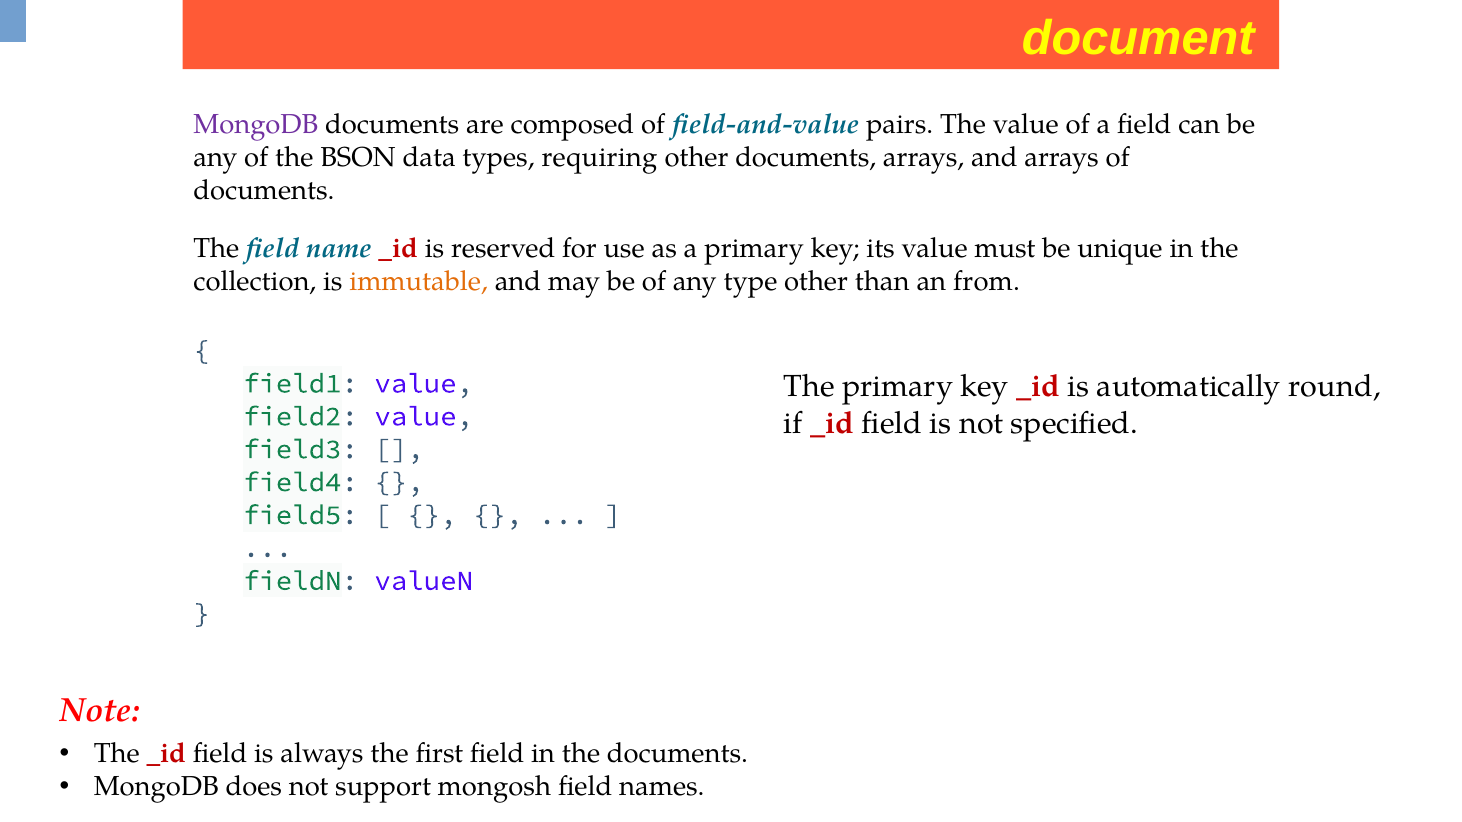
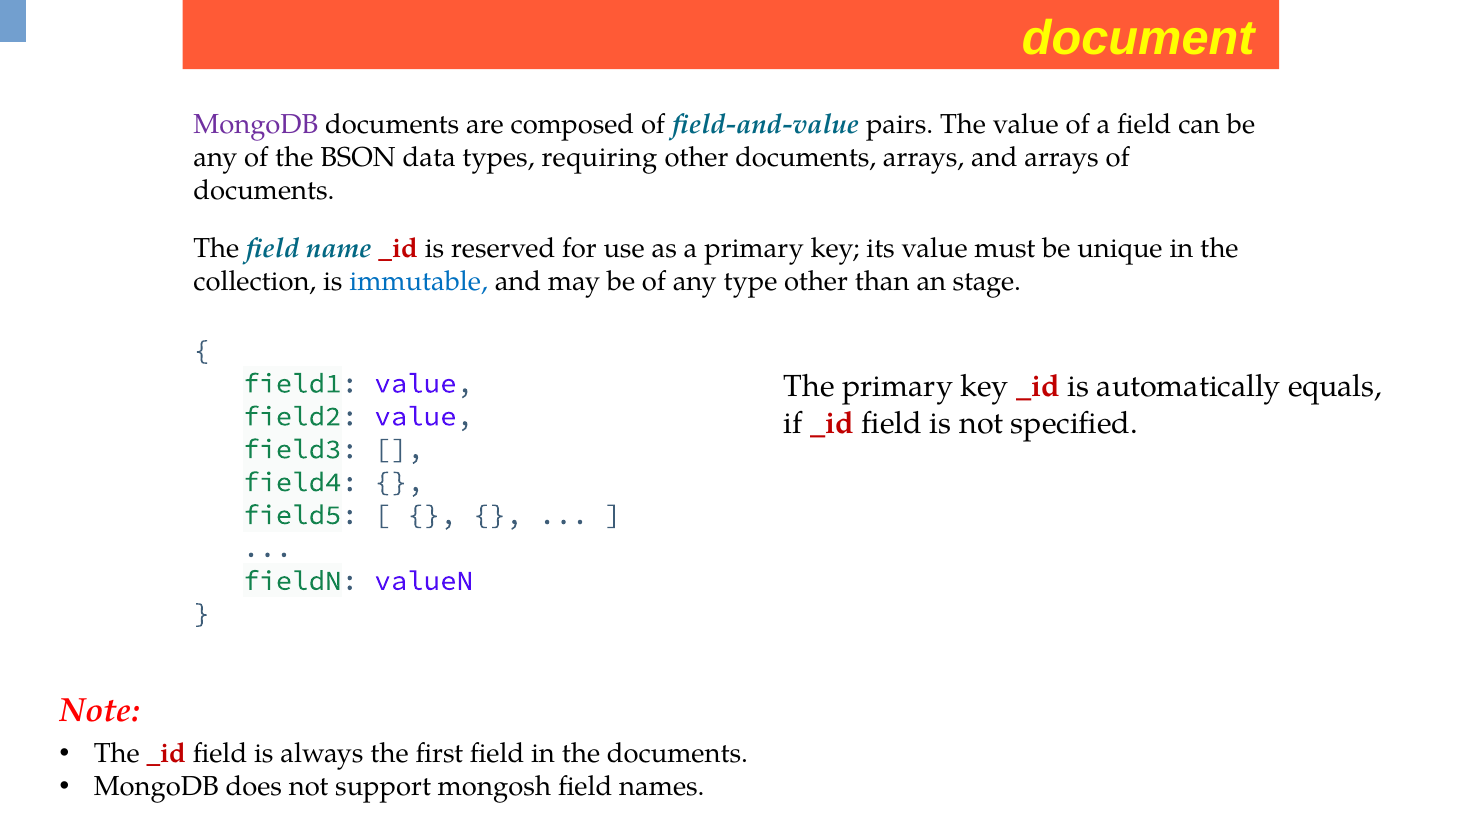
immutable colour: orange -> blue
from: from -> stage
round: round -> equals
